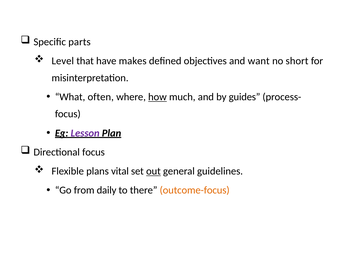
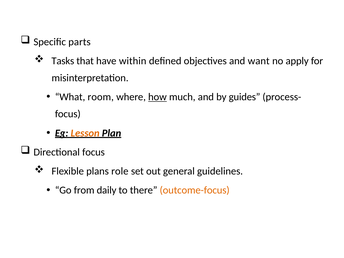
Level: Level -> Tasks
makes: makes -> within
short: short -> apply
often: often -> room
Lesson colour: purple -> orange
vital: vital -> role
out underline: present -> none
